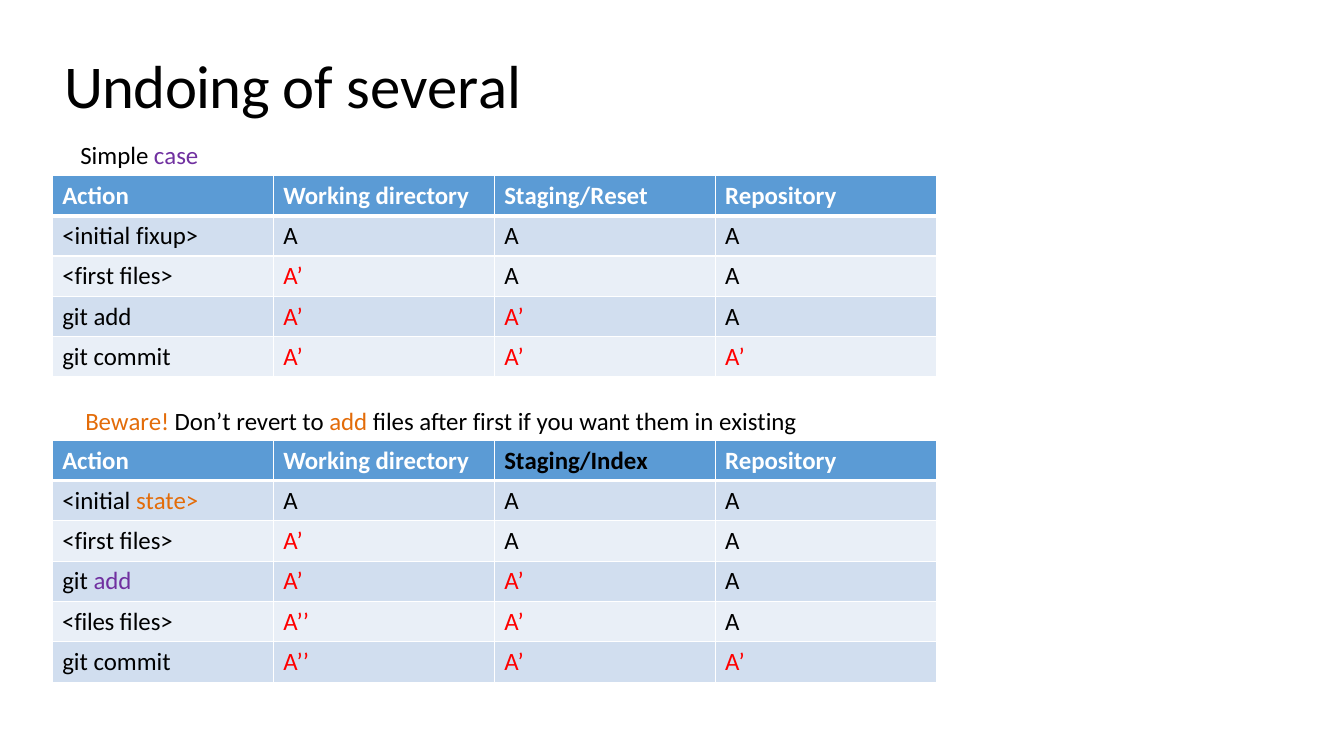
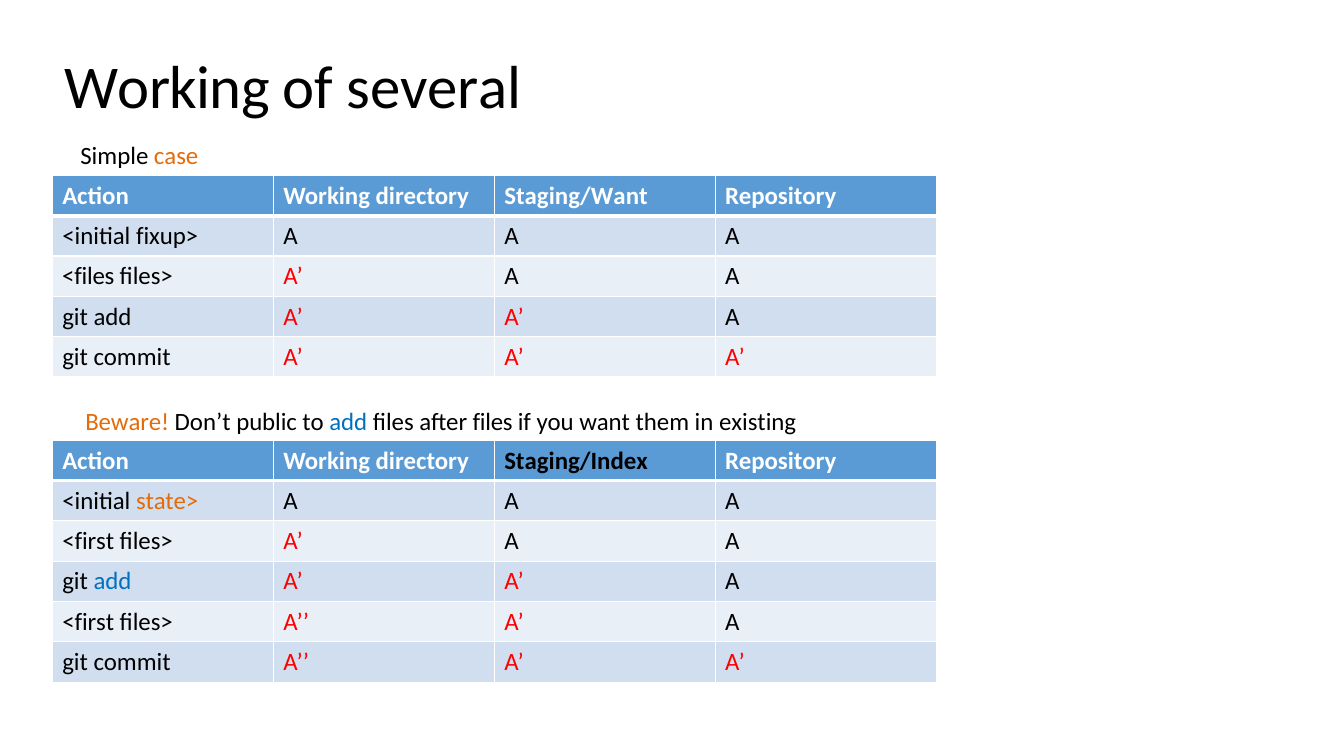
Undoing at (167, 88): Undoing -> Working
case colour: purple -> orange
Staging/Reset: Staging/Reset -> Staging/Want
<first at (88, 276): <first -> <files
revert: revert -> public
add at (348, 422) colour: orange -> blue
after first: first -> files
add at (113, 582) colour: purple -> blue
<files at (88, 622): <files -> <first
